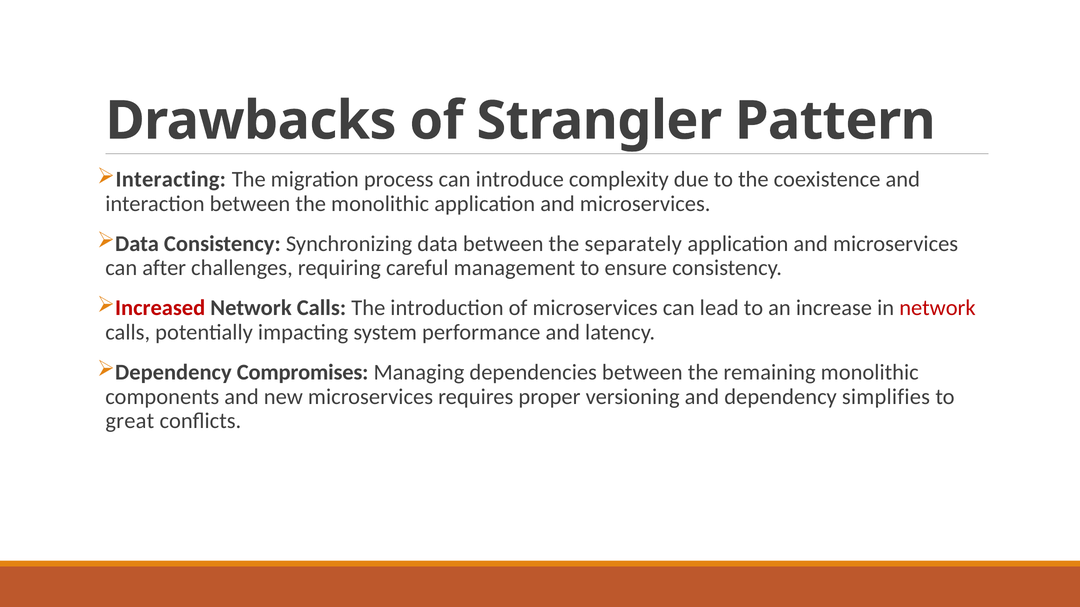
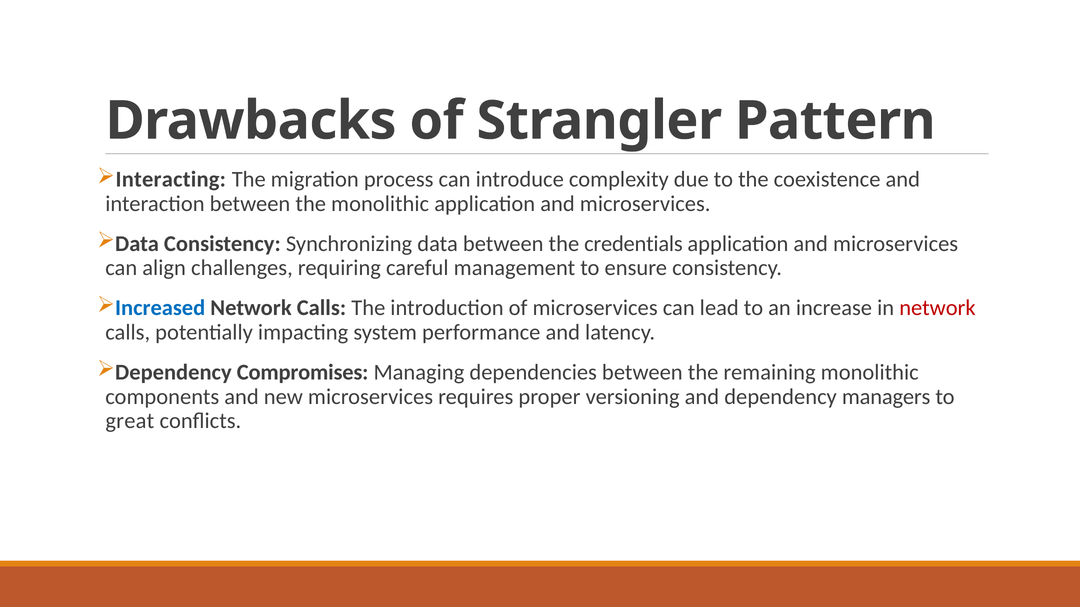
separately: separately -> credentials
after: after -> align
Increased colour: red -> blue
simplifies: simplifies -> managers
